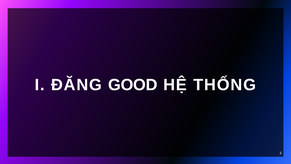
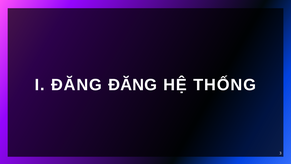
ĐĂNG GOOD: GOOD -> ĐĂNG
